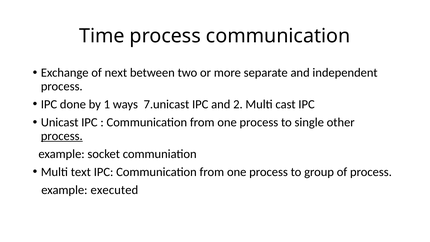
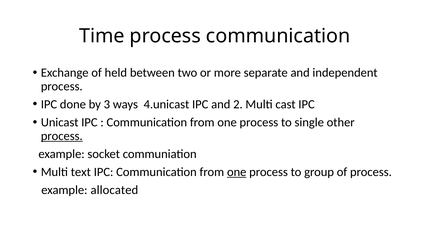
next: next -> held
1: 1 -> 3
7.unicast: 7.unicast -> 4.unicast
one at (237, 172) underline: none -> present
executed: executed -> allocated
